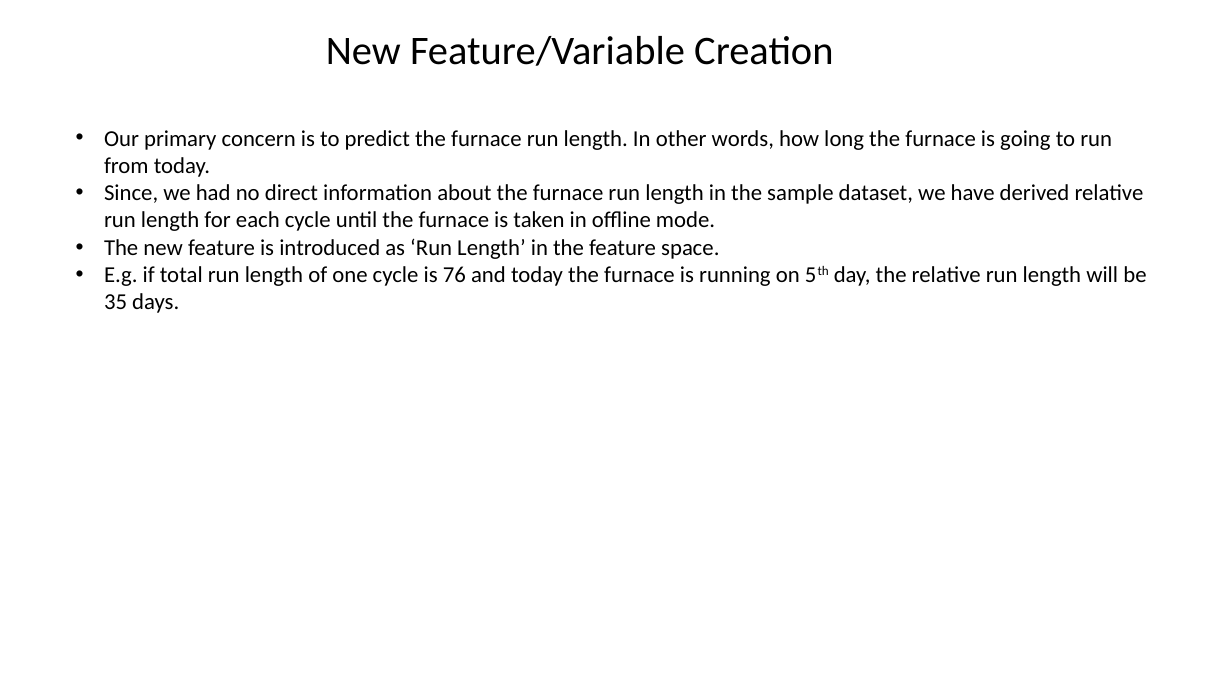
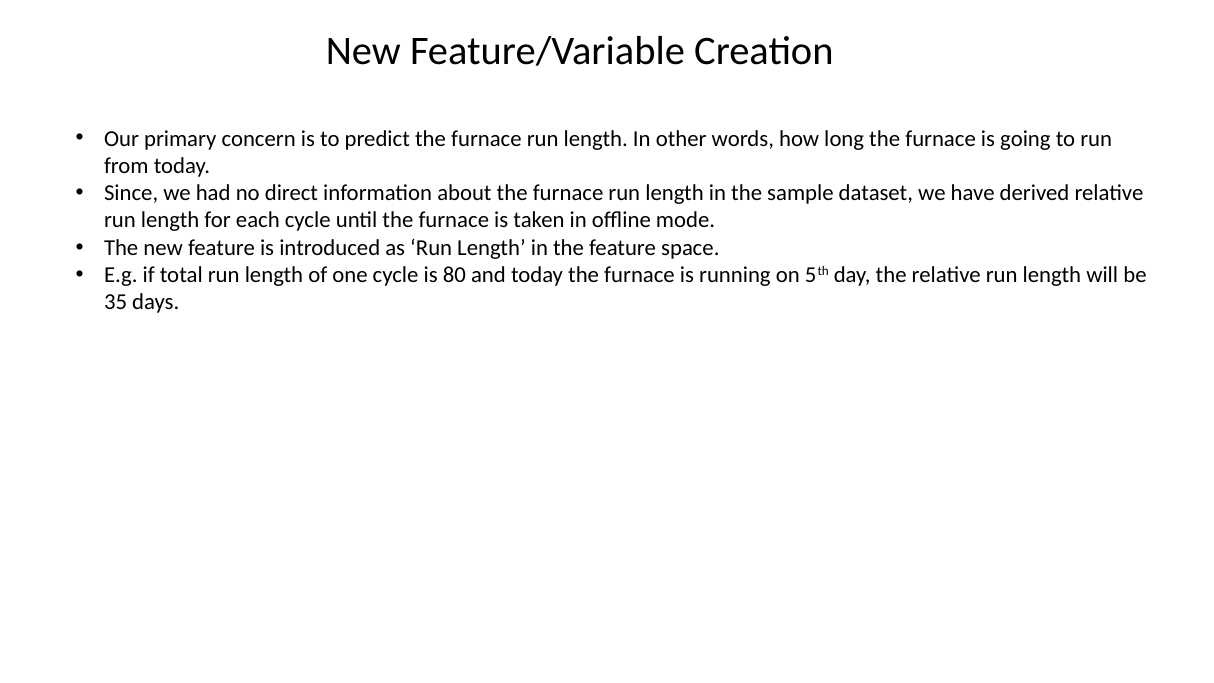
76: 76 -> 80
